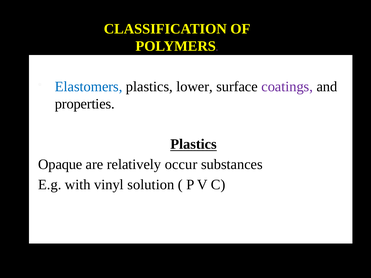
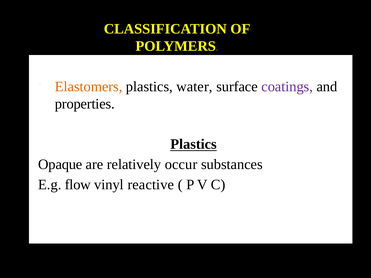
Elastomers colour: blue -> orange
lower: lower -> water
with: with -> flow
solution: solution -> reactive
